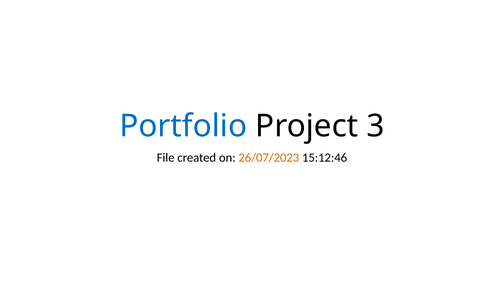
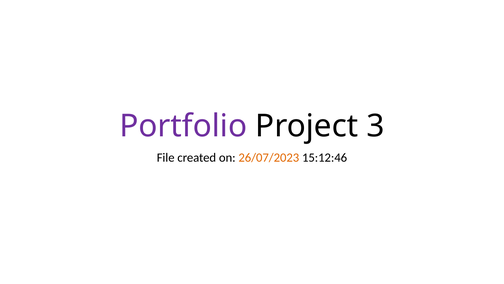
Portfolio colour: blue -> purple
